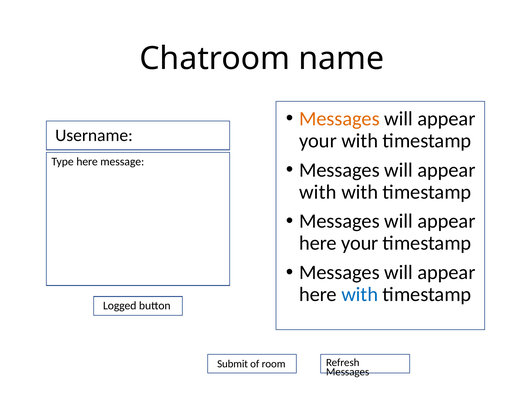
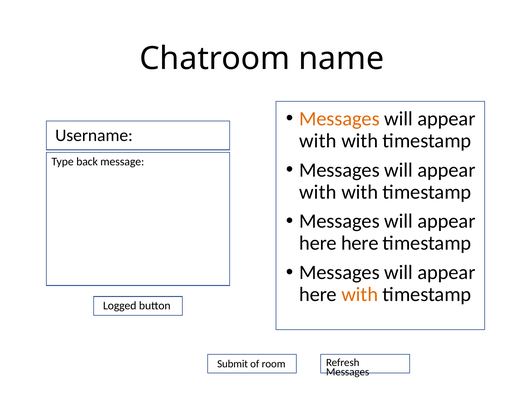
your at (318, 141): your -> with
Type here: here -> back
here your: your -> here
with at (360, 295) colour: blue -> orange
